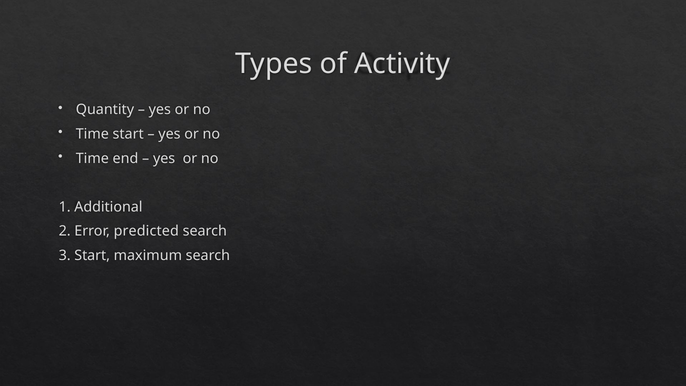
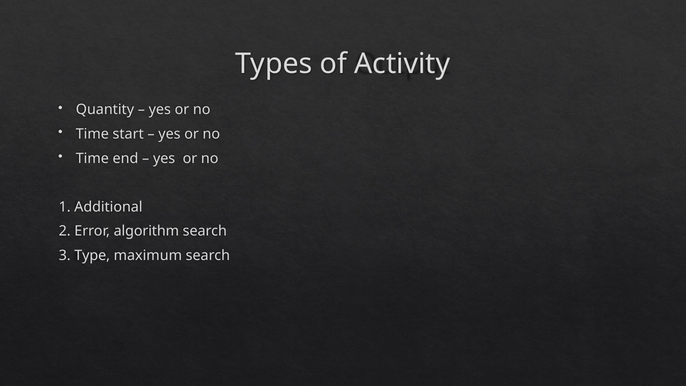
predicted: predicted -> algorithm
3 Start: Start -> Type
